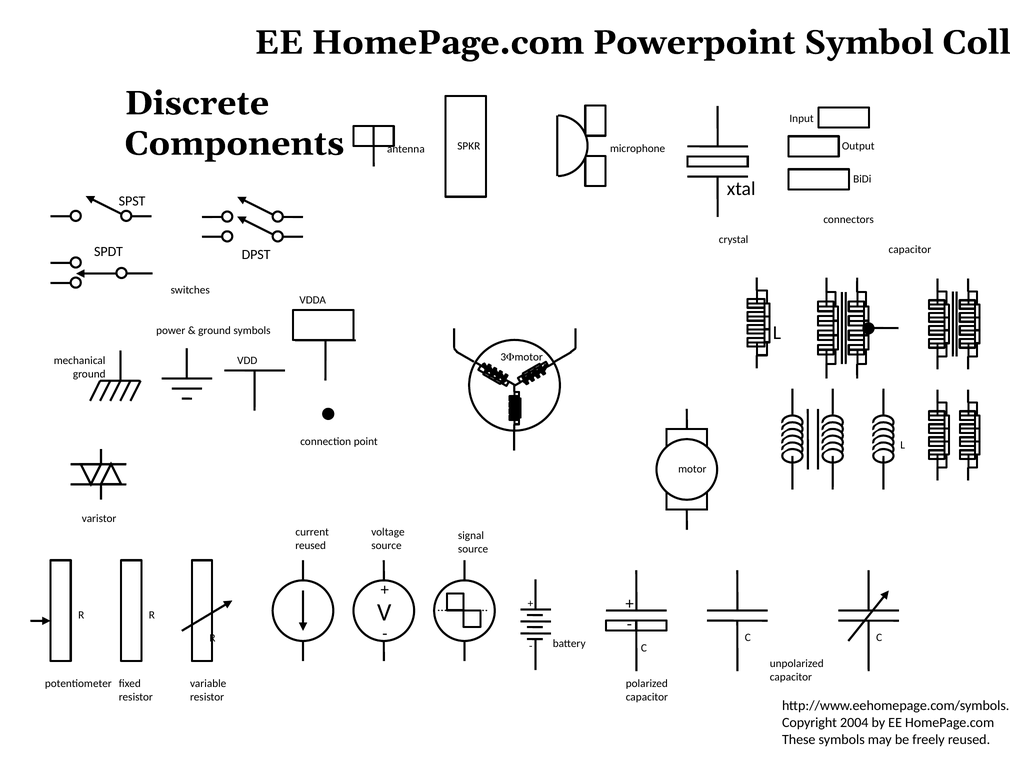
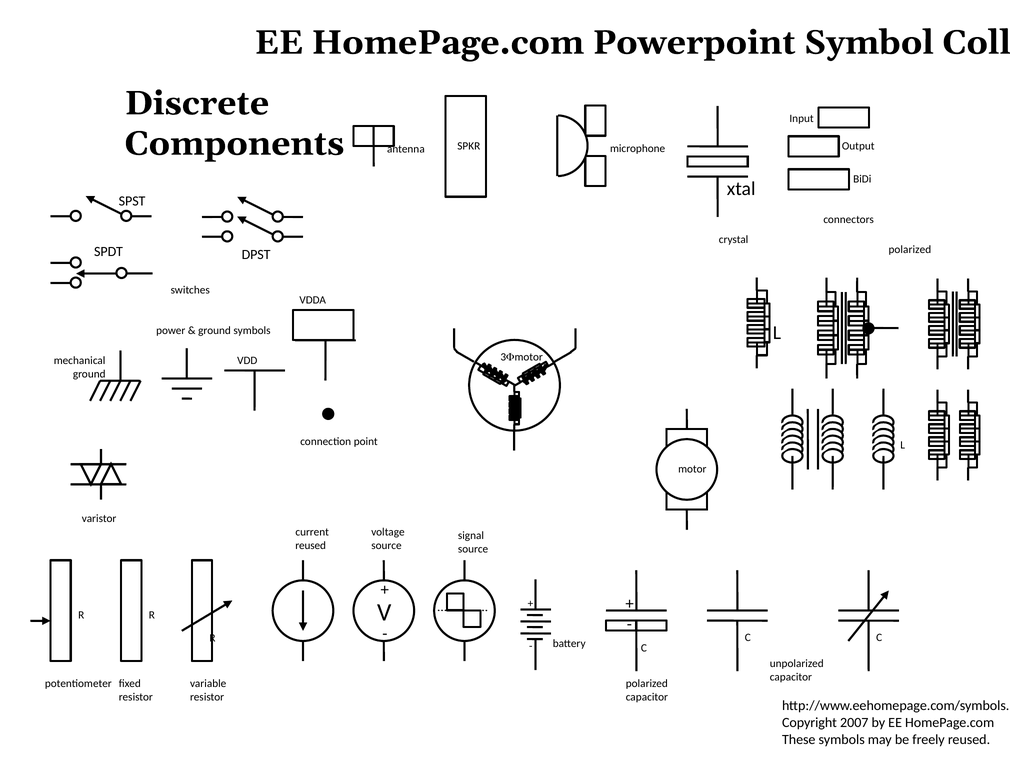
capacitor at (910, 250): capacitor -> polarized
2004: 2004 -> 2007
